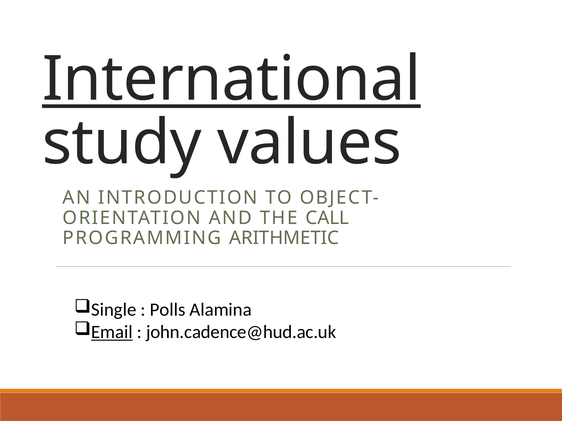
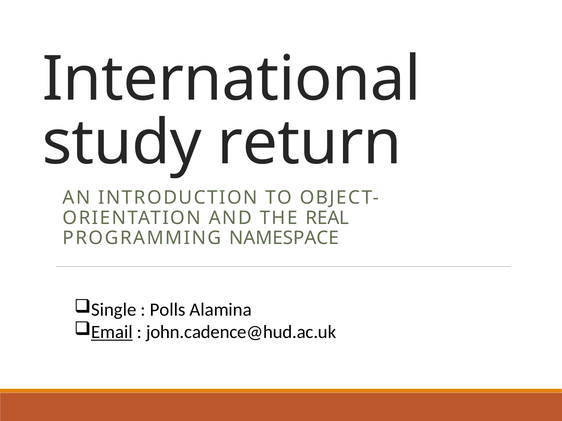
International underline: present -> none
values: values -> return
CALL: CALL -> REAL
ARITHMETIC: ARITHMETIC -> NAMESPACE
